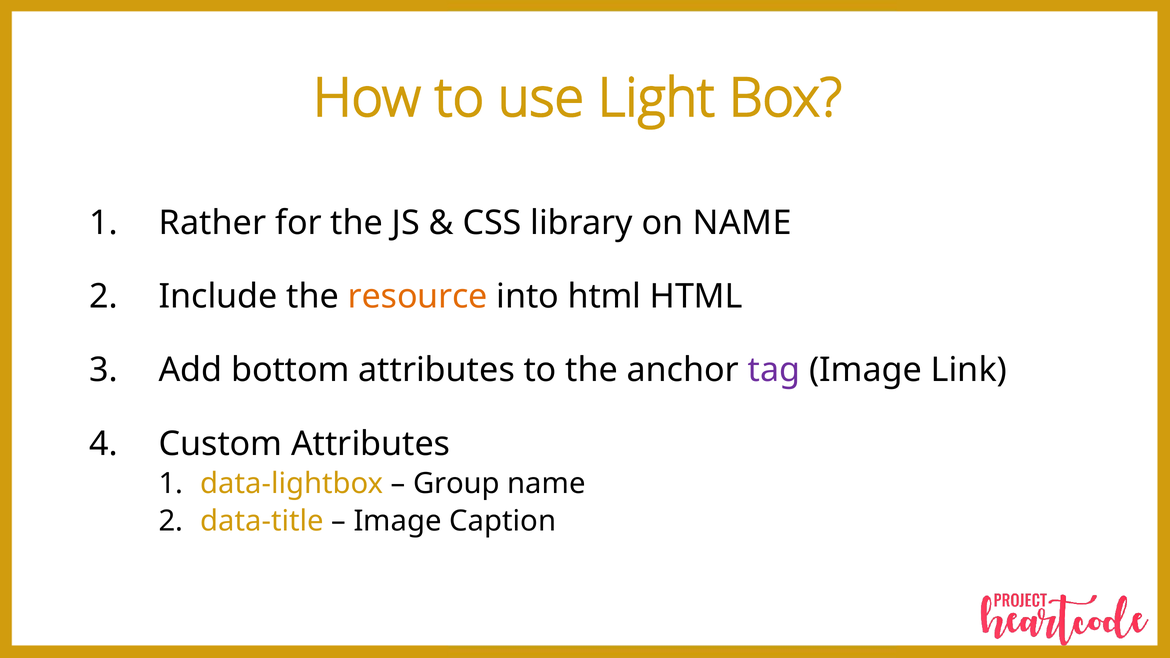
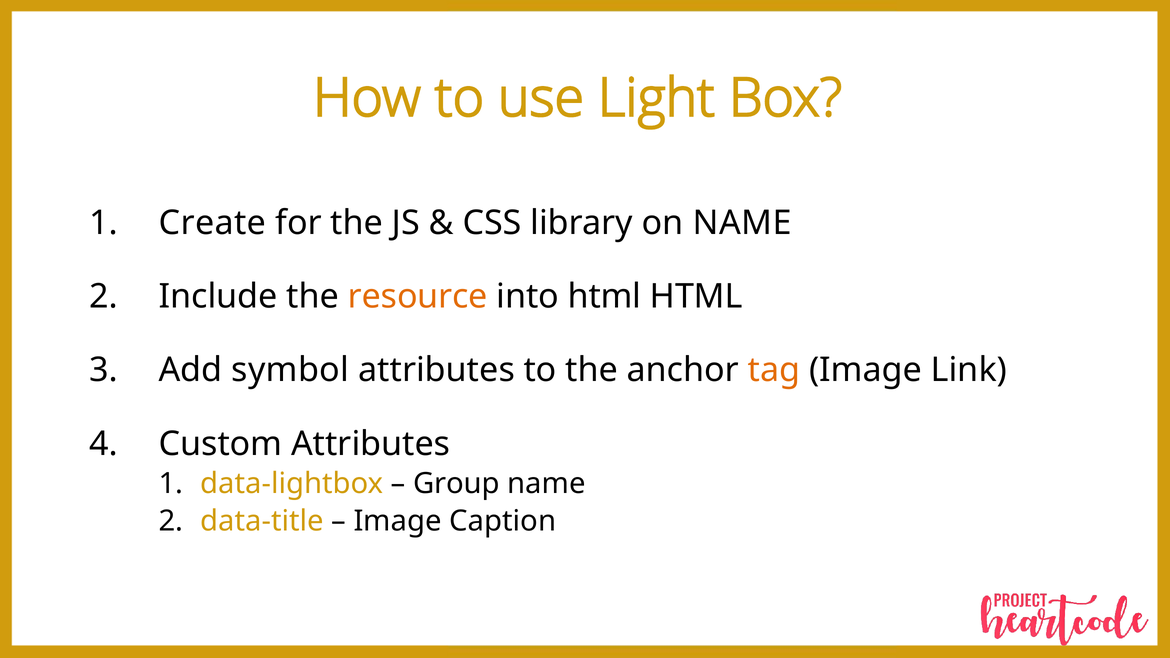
Rather: Rather -> Create
bottom: bottom -> symbol
tag colour: purple -> orange
